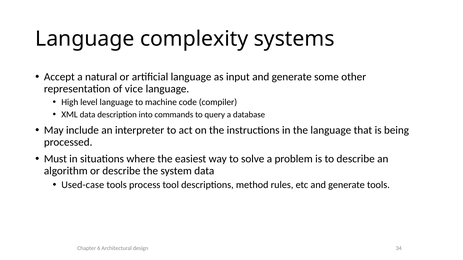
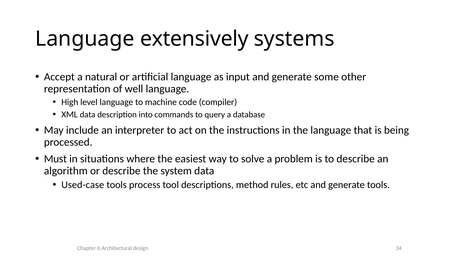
complexity: complexity -> extensively
vice: vice -> well
